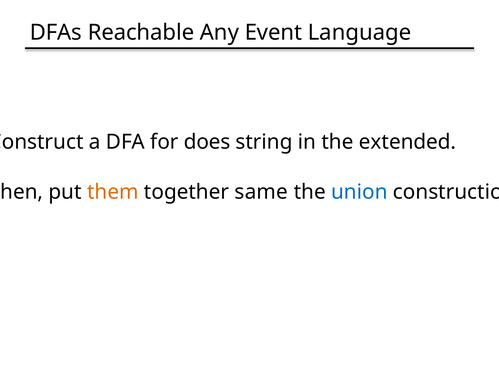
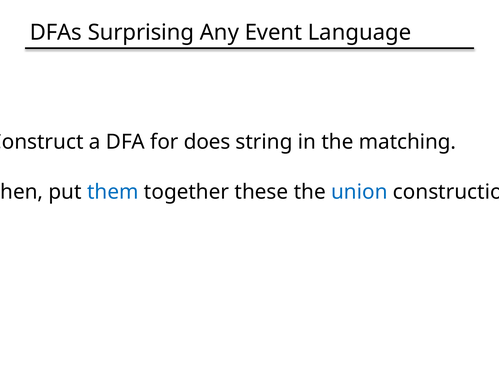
Reachable: Reachable -> Surprising
extended: extended -> matching
them colour: orange -> blue
same: same -> these
